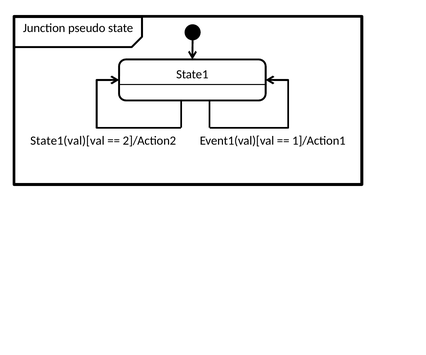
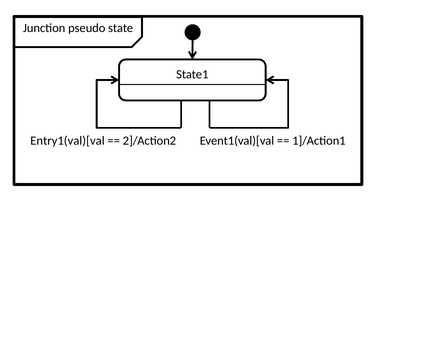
State1(val)[val: State1(val)[val -> Entry1(val)[val
